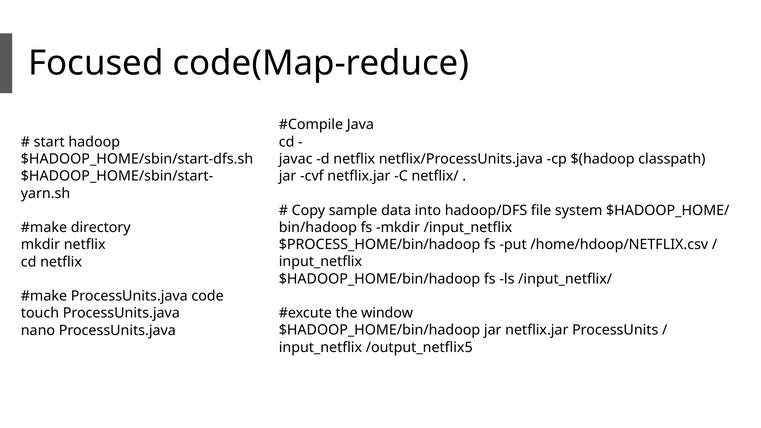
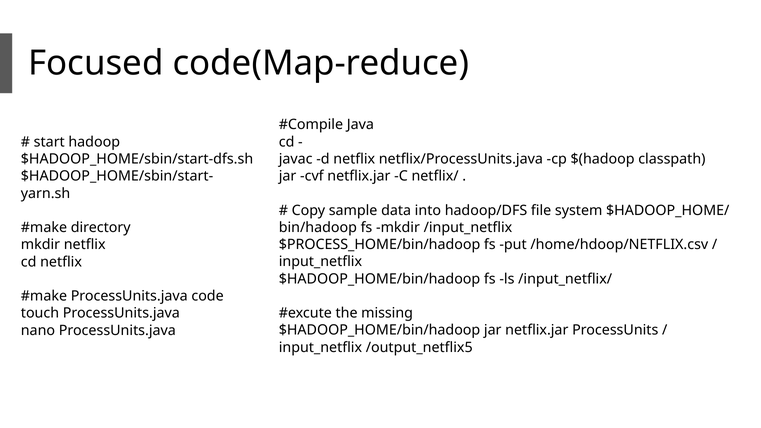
window: window -> missing
